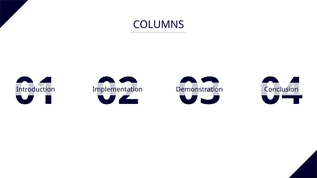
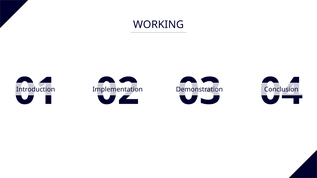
COLUMNS: COLUMNS -> WORKING
